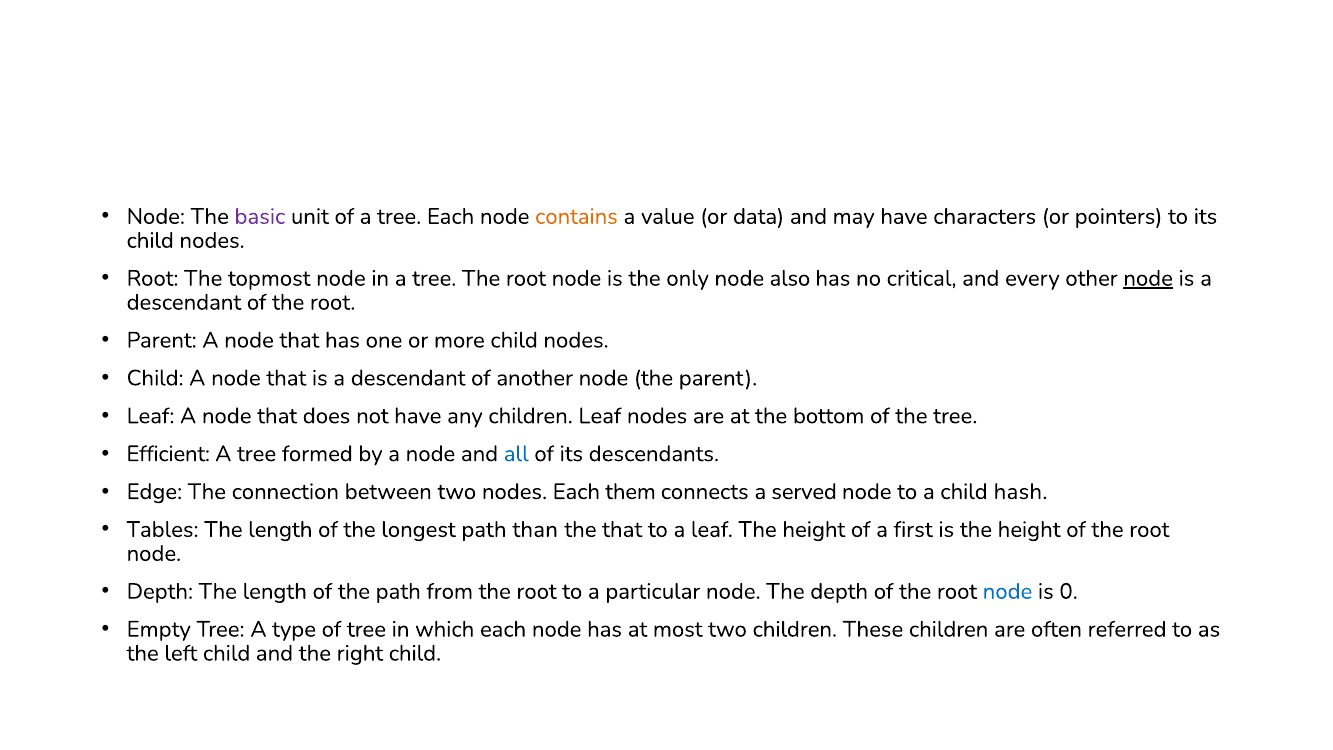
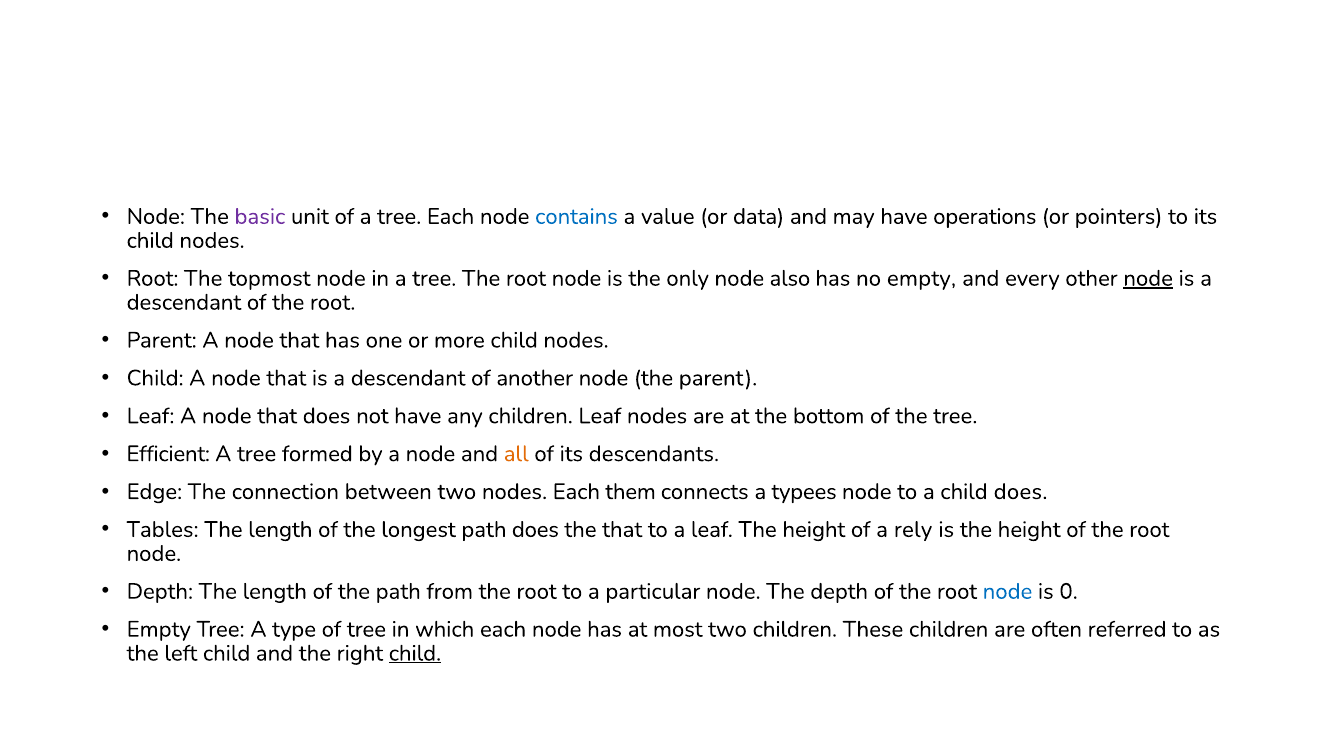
contains colour: orange -> blue
characters: characters -> operations
no critical: critical -> empty
all colour: blue -> orange
served: served -> typees
child hash: hash -> does
path than: than -> does
first: first -> rely
child at (415, 653) underline: none -> present
